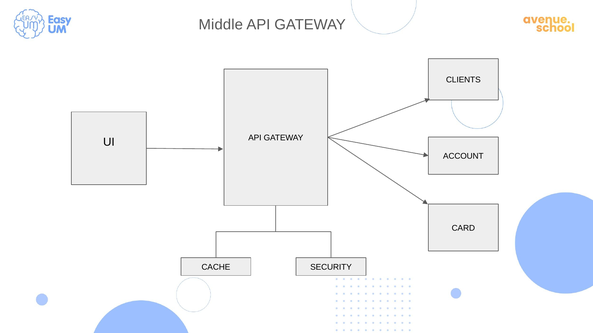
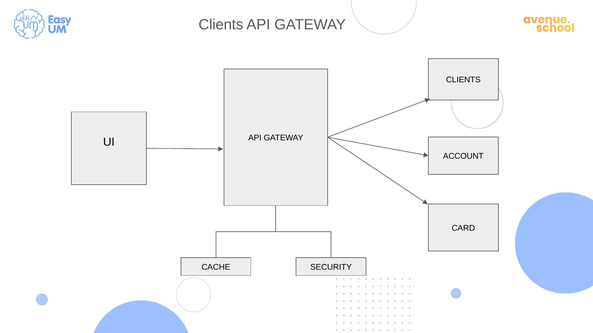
Middle at (221, 25): Middle -> Clients
